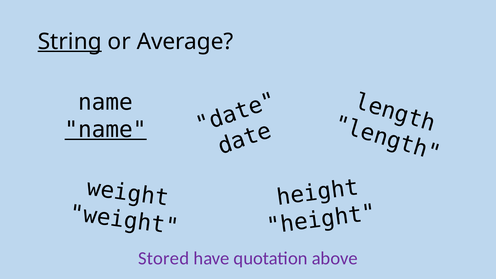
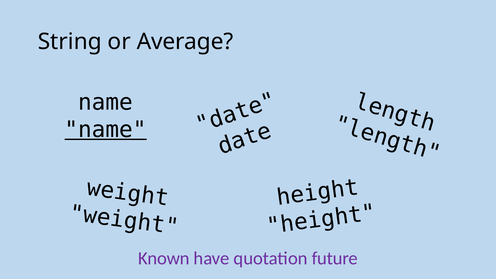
String underline: present -> none
Stored: Stored -> Known
above: above -> future
